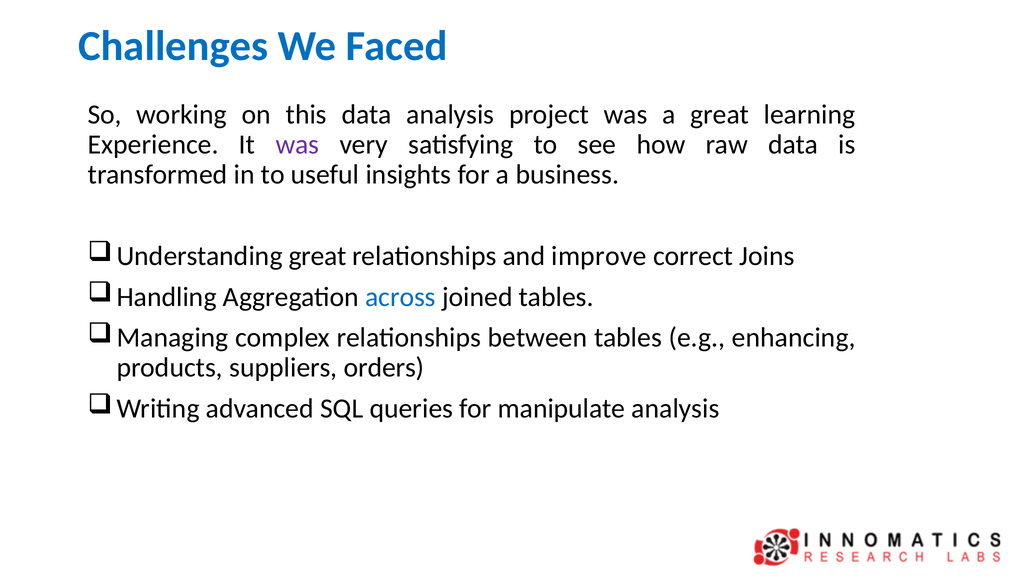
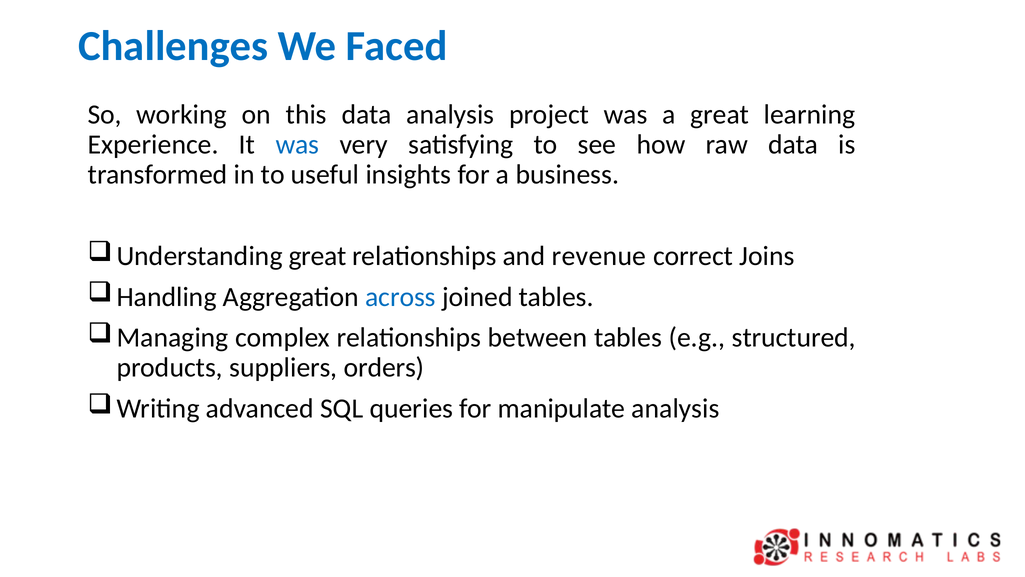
was at (297, 144) colour: purple -> blue
improve: improve -> revenue
enhancing: enhancing -> structured
